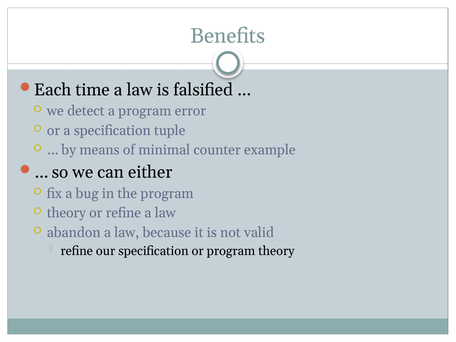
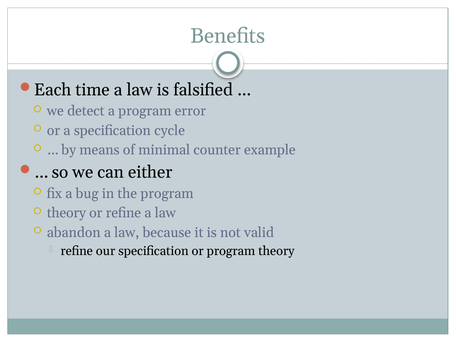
tuple: tuple -> cycle
